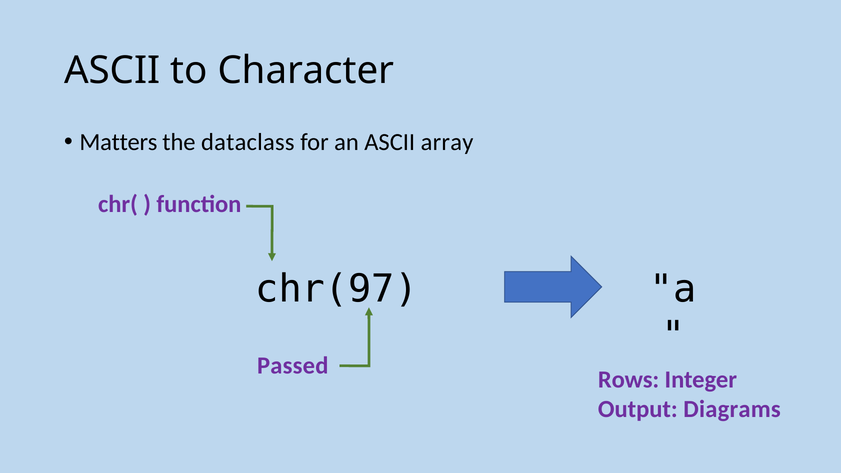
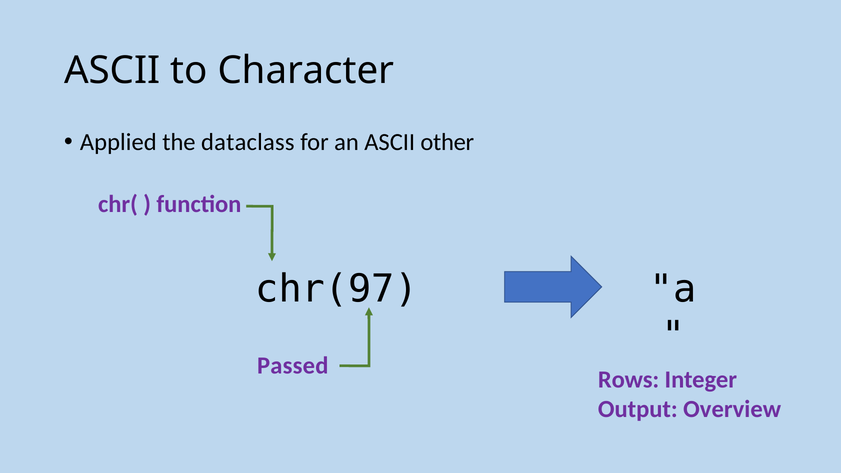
Matters: Matters -> Applied
array: array -> other
Diagrams: Diagrams -> Overview
